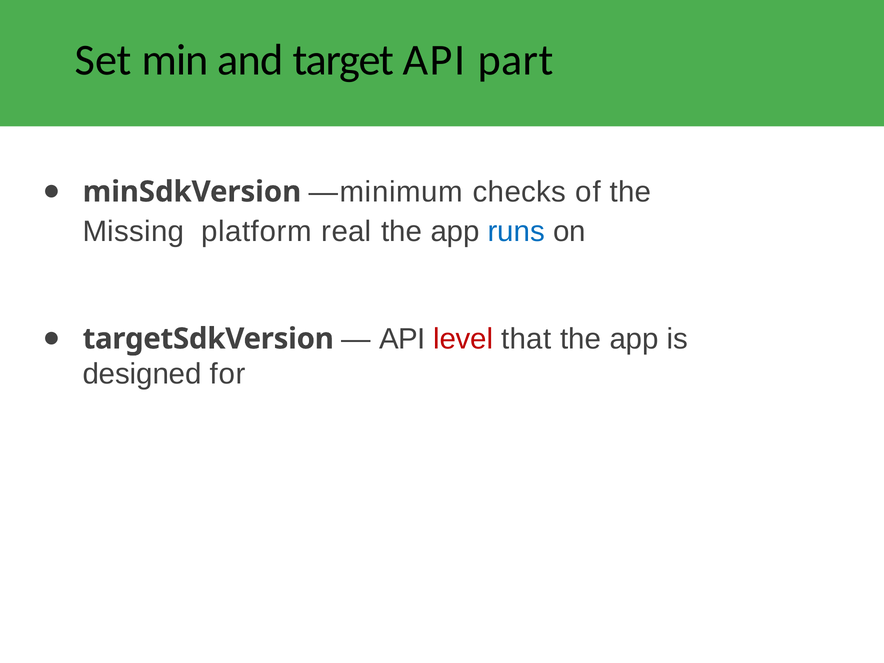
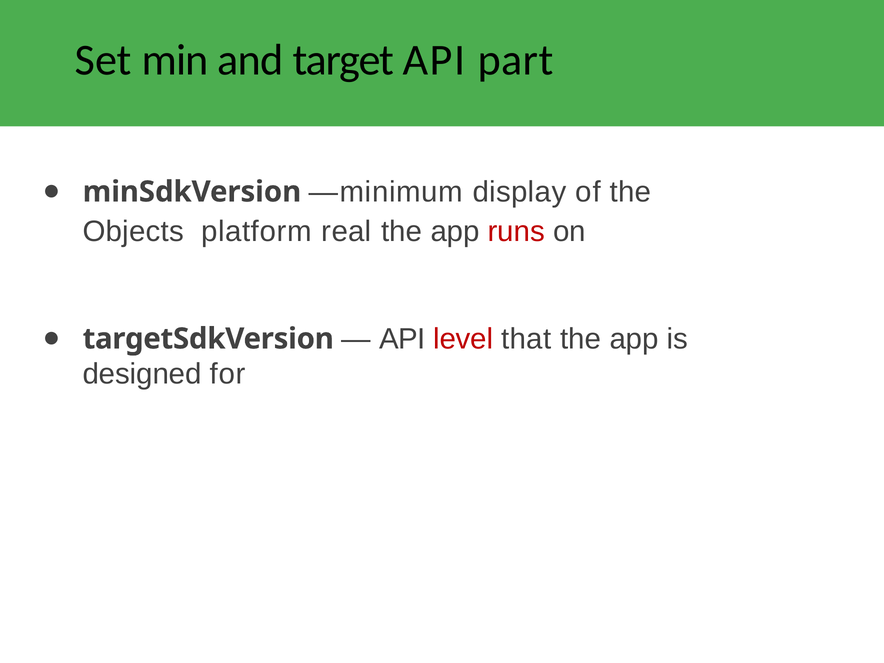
checks: checks -> display
Missing: Missing -> Objects
runs colour: blue -> red
